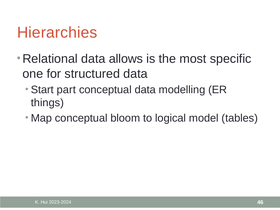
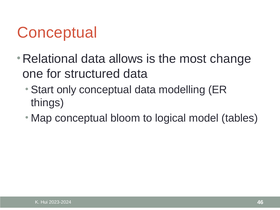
Hierarchies at (57, 33): Hierarchies -> Conceptual
specific: specific -> change
part: part -> only
